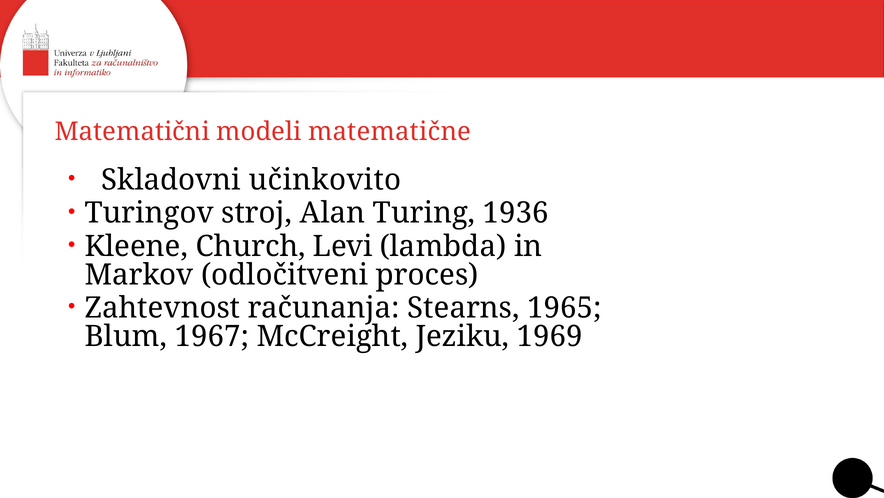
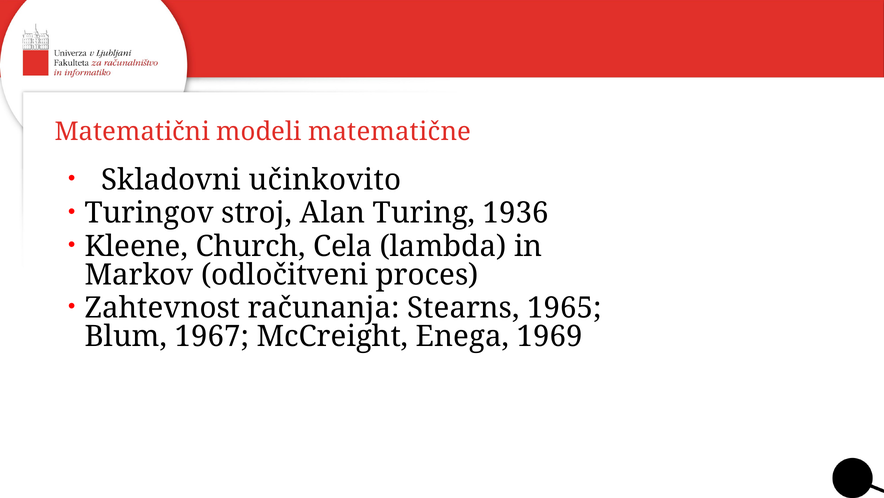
Levi: Levi -> Cela
Jeziku: Jeziku -> Enega
